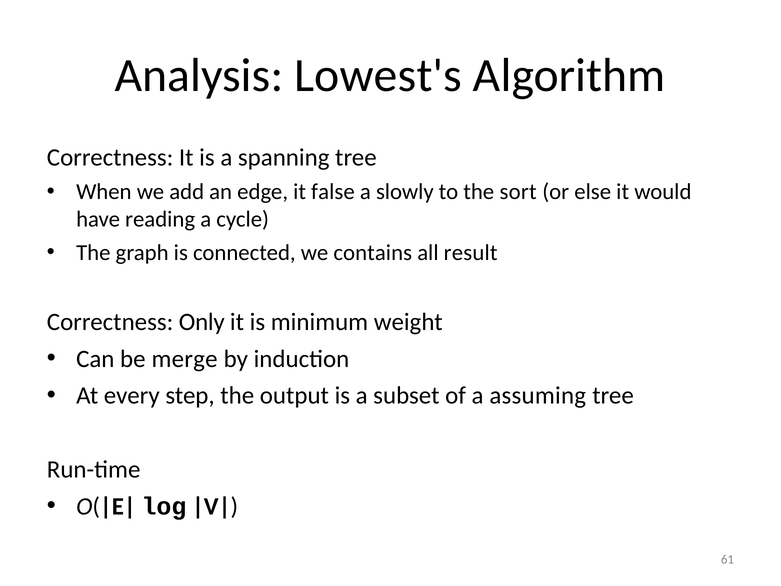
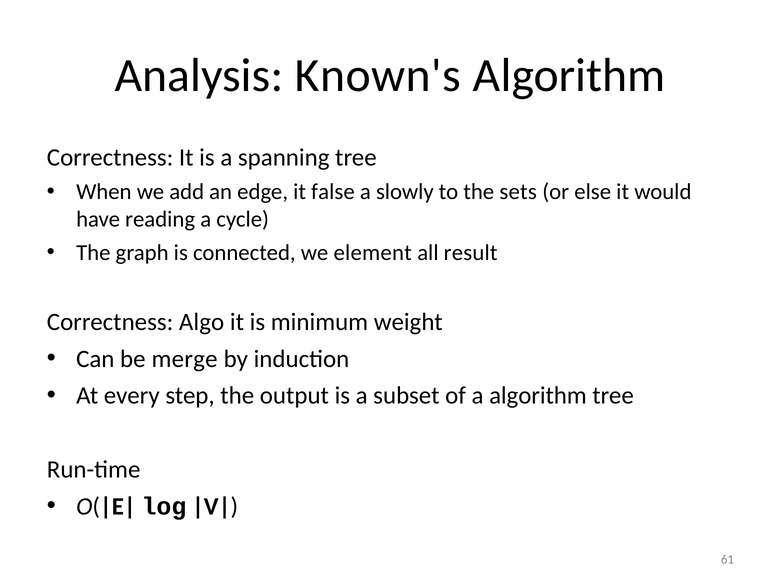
Lowest's: Lowest's -> Known's
sort: sort -> sets
contains: contains -> element
Only: Only -> Algo
a assuming: assuming -> algorithm
